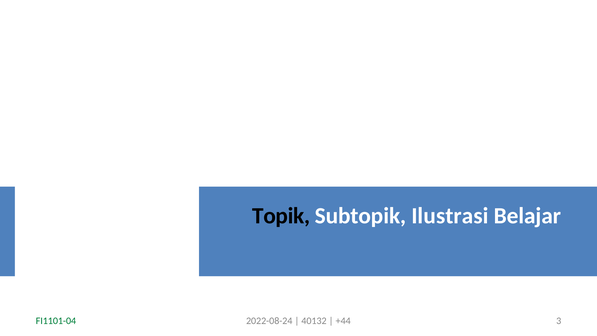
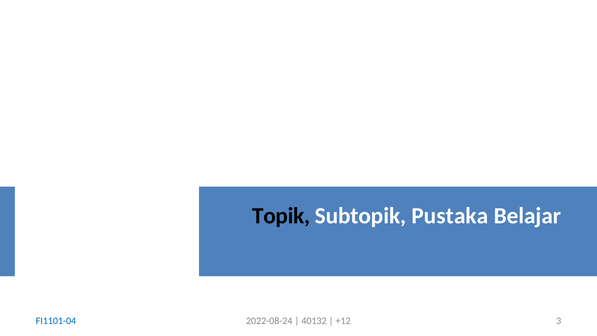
Ilustrasi: Ilustrasi -> Pustaka
FI1101-04 colour: green -> blue
+44: +44 -> +12
